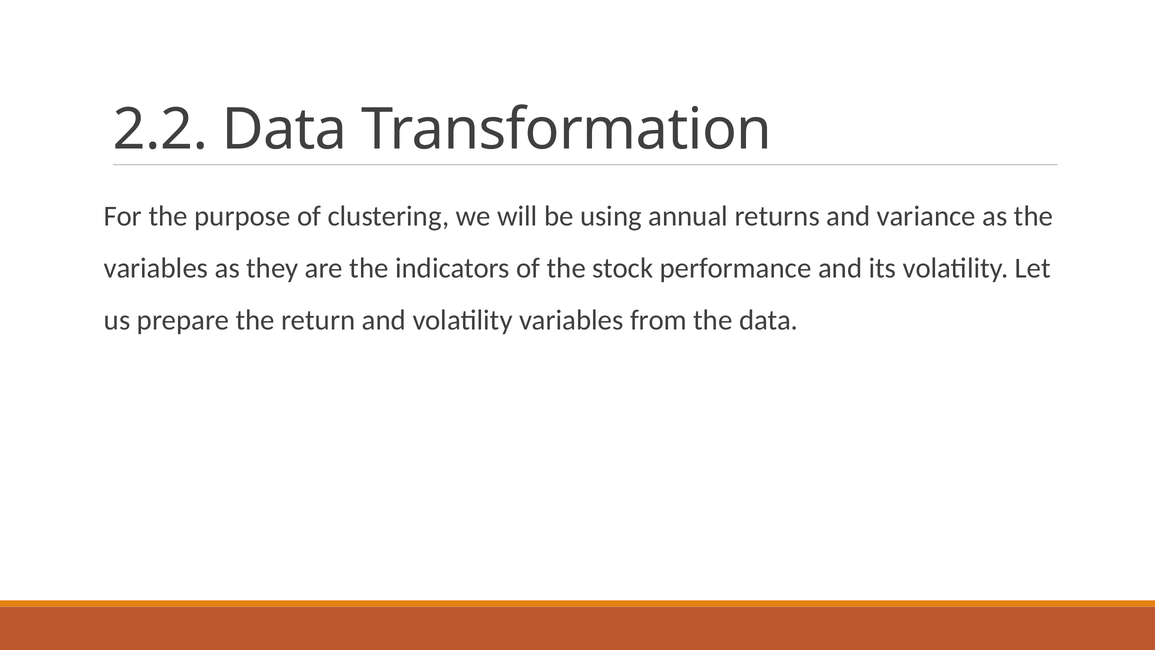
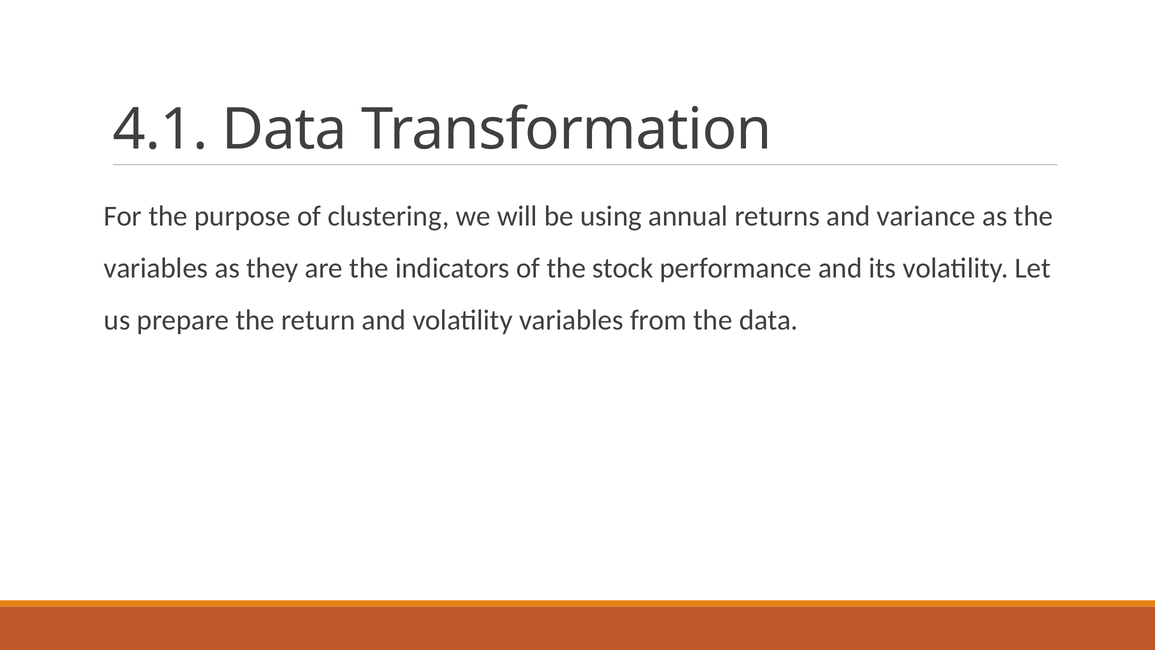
2.2: 2.2 -> 4.1
